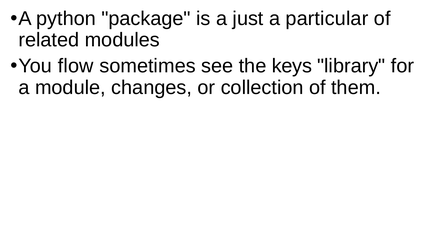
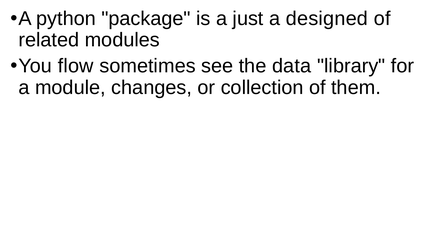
particular: particular -> designed
keys: keys -> data
